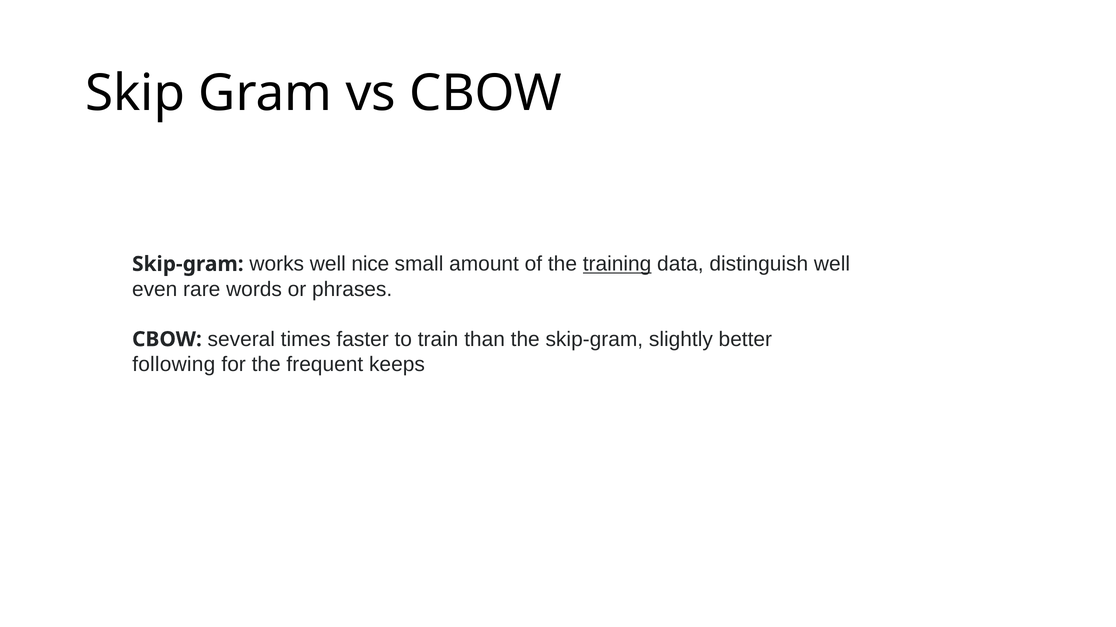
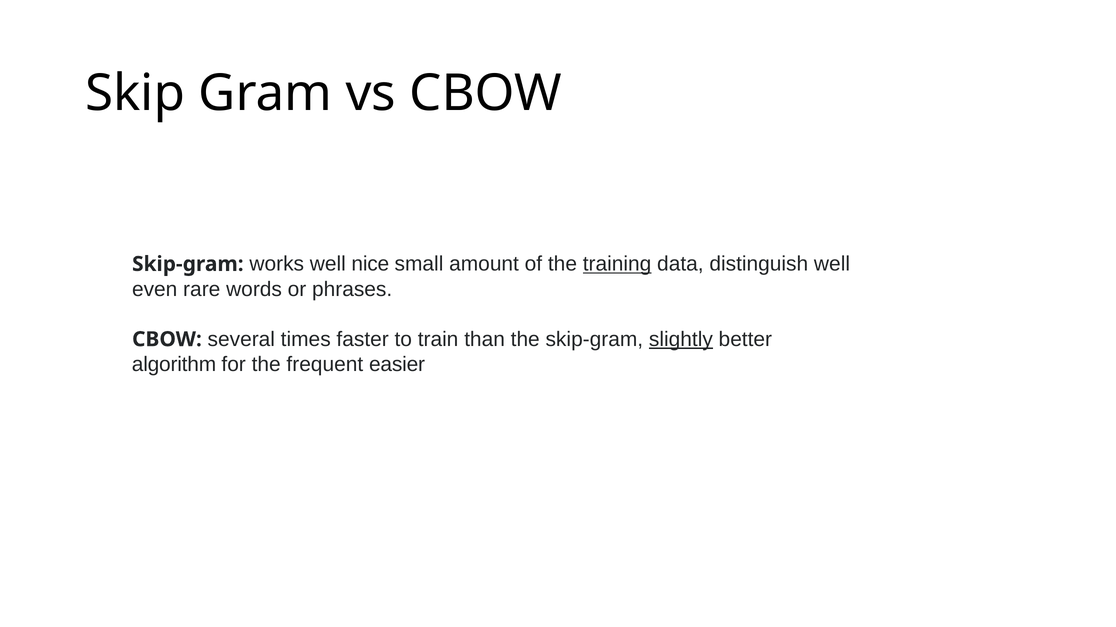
slightly underline: none -> present
following: following -> algorithm
keeps: keeps -> easier
